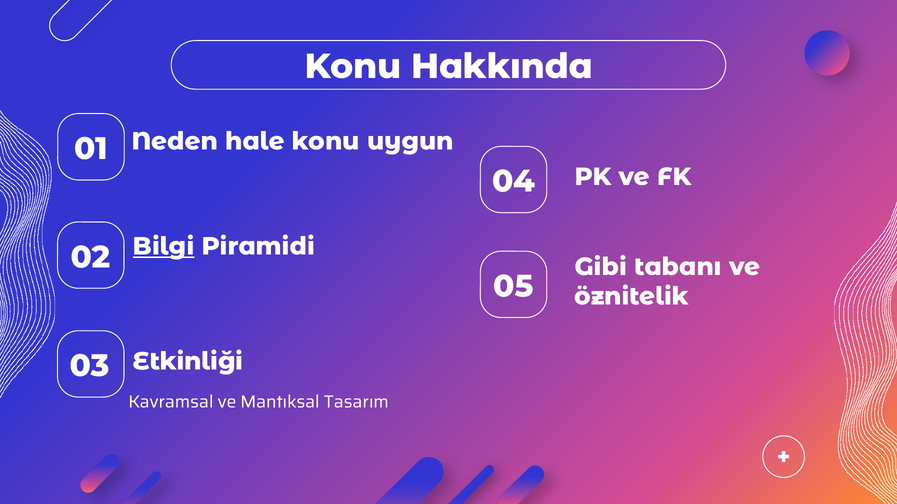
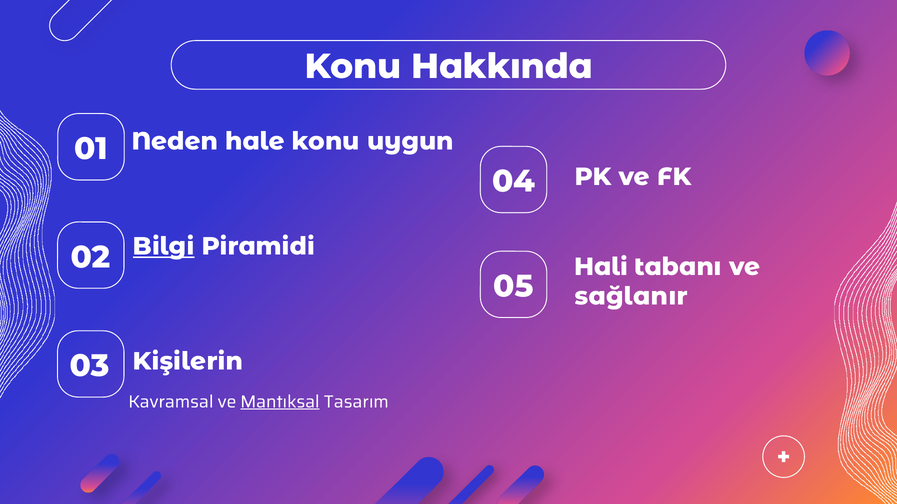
Gibi: Gibi -> Hali
öznitelik: öznitelik -> sağlanır
Etkinliği: Etkinliği -> Kişilerin
Mantıksal underline: none -> present
